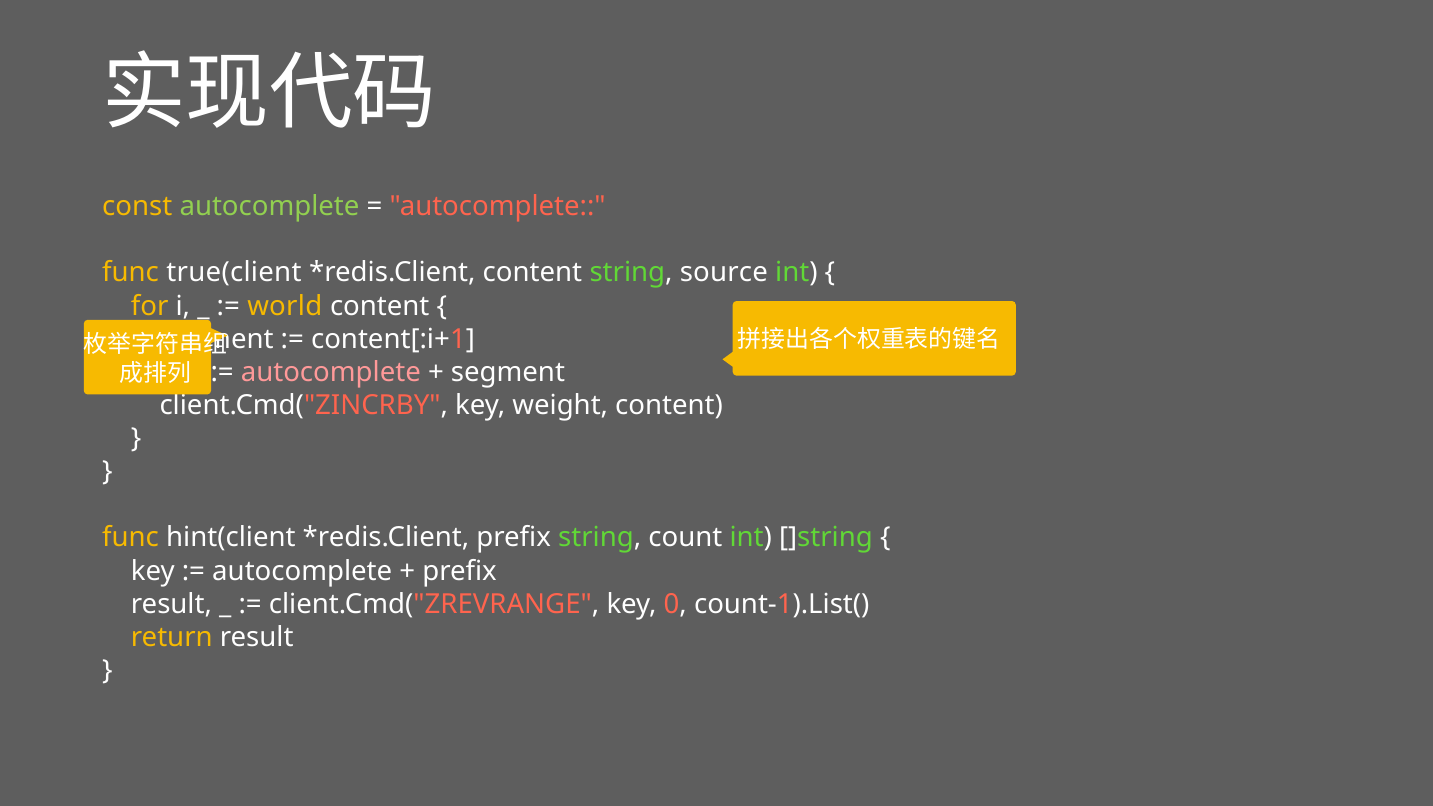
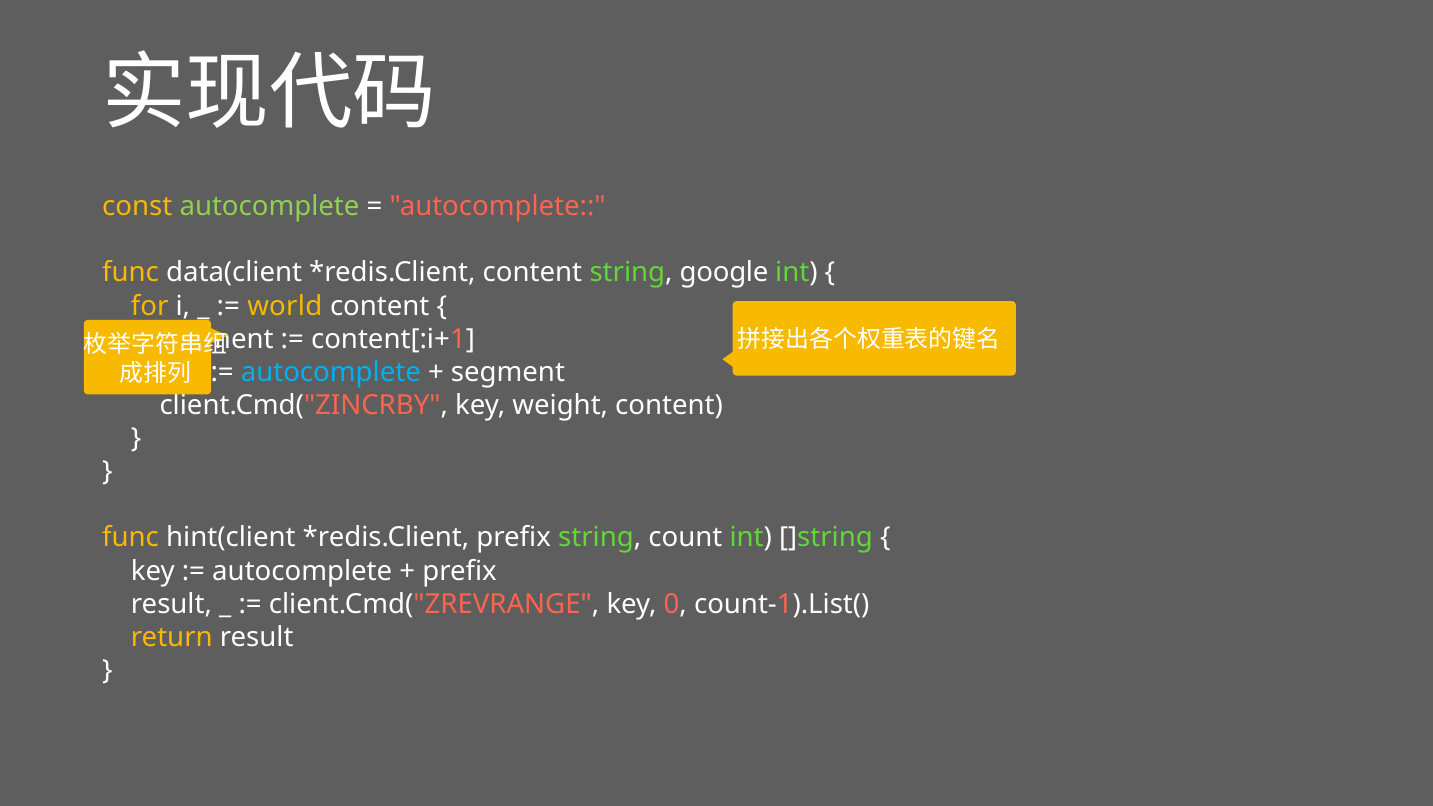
true(client: true(client -> data(client
source: source -> google
autocomplete at (331, 372) colour: pink -> light blue
